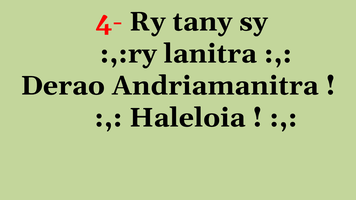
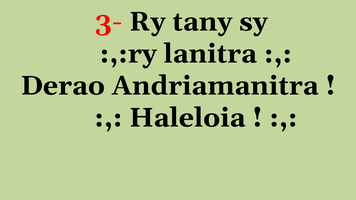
4-: 4- -> 3-
